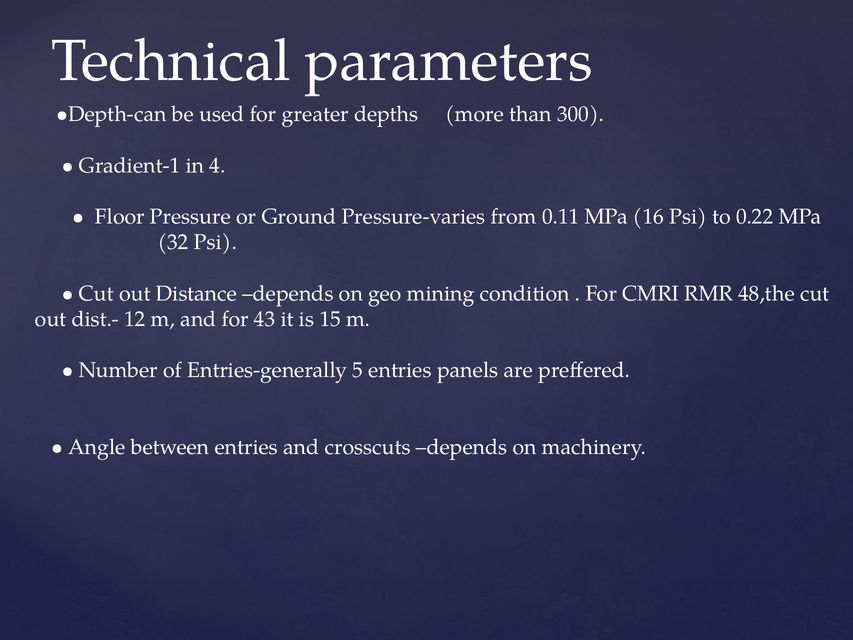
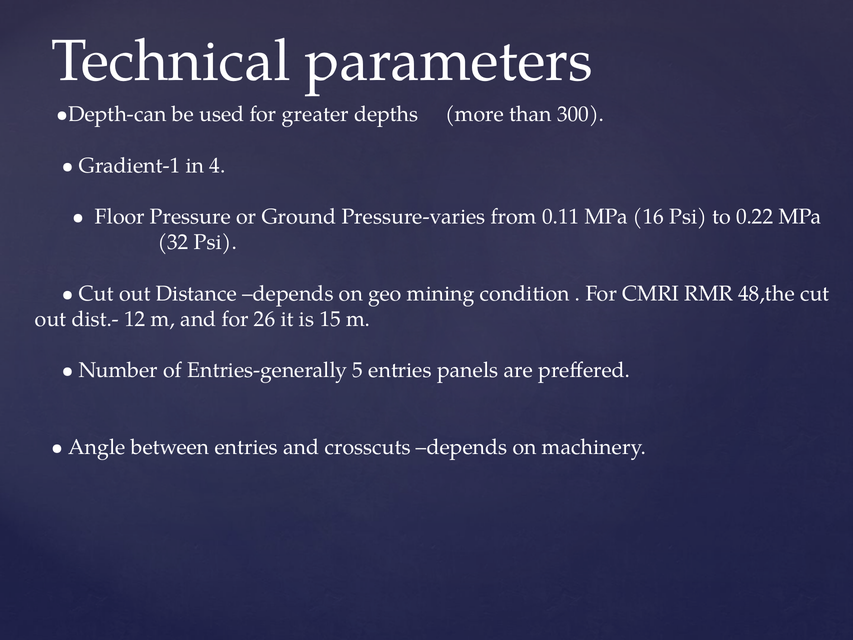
43: 43 -> 26
